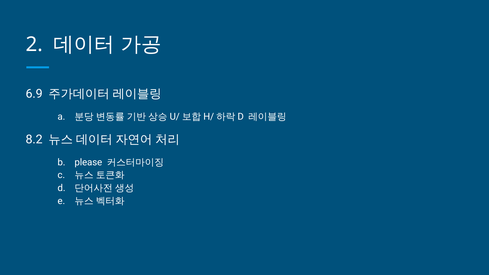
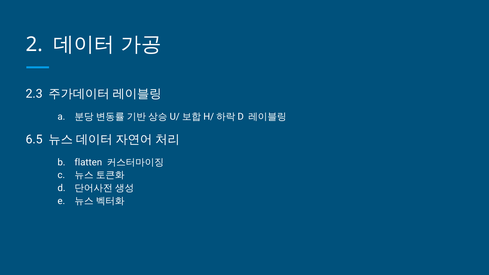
6.9: 6.9 -> 2.3
8.2: 8.2 -> 6.5
please: please -> flatten
